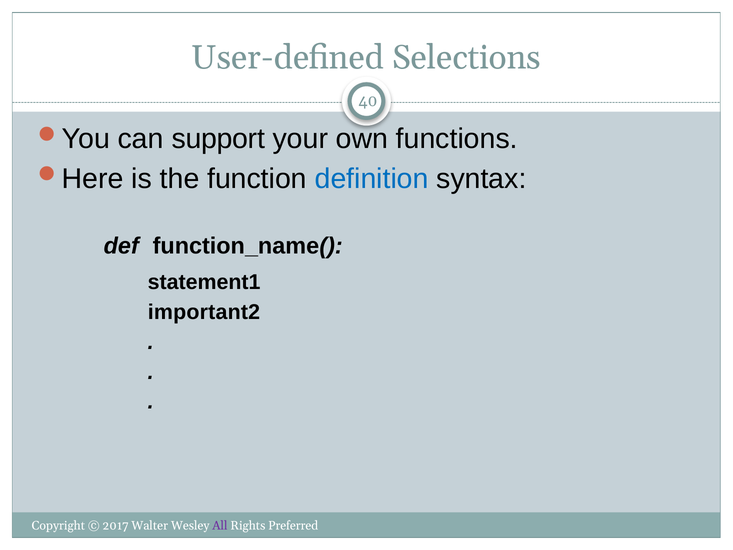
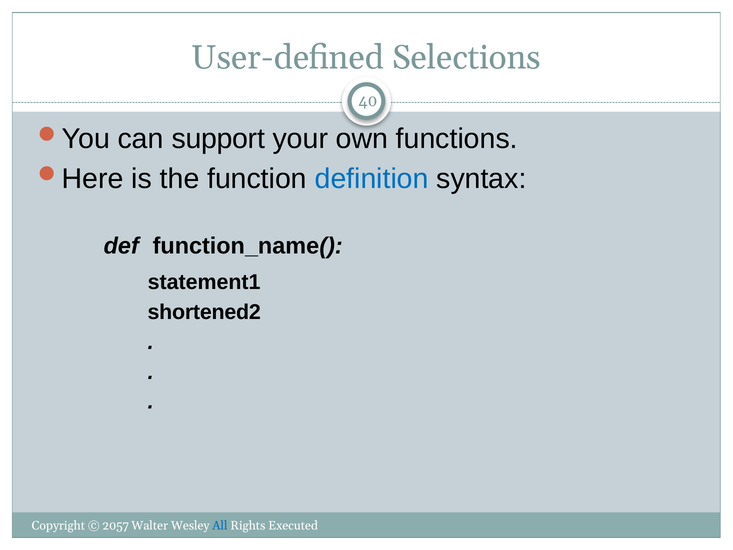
important2: important2 -> shortened2
2017: 2017 -> 2057
All colour: purple -> blue
Preferred: Preferred -> Executed
